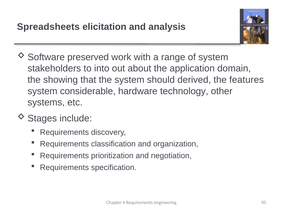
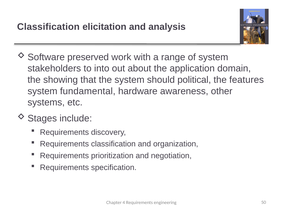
Spreadsheets at (48, 27): Spreadsheets -> Classification
derived: derived -> political
considerable: considerable -> fundamental
technology: technology -> awareness
